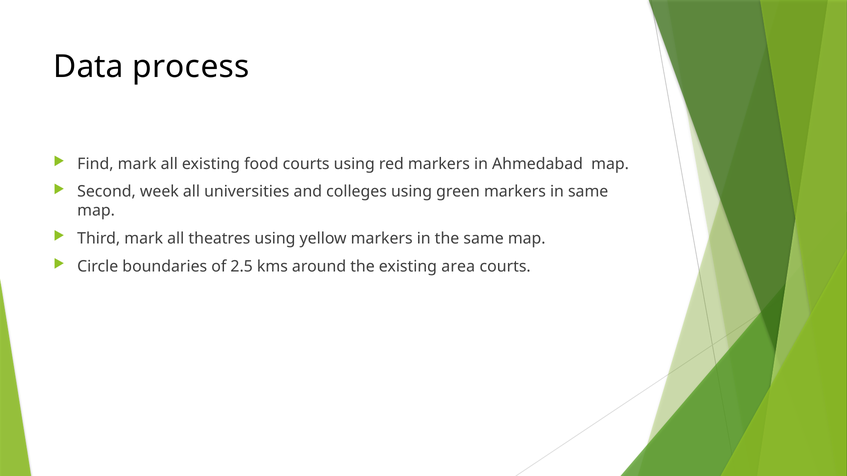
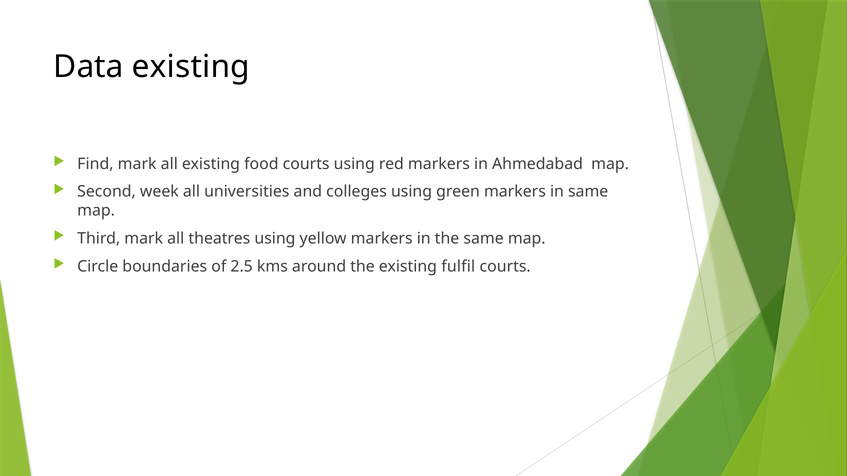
Data process: process -> existing
area: area -> fulfil
